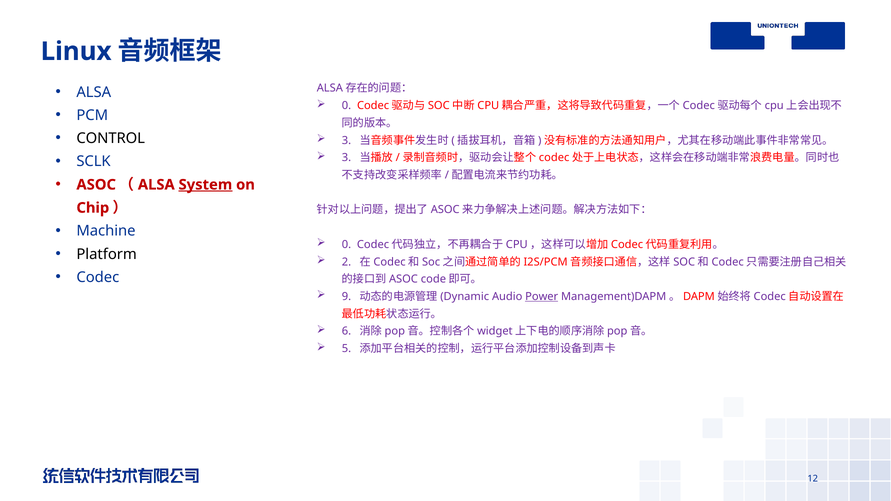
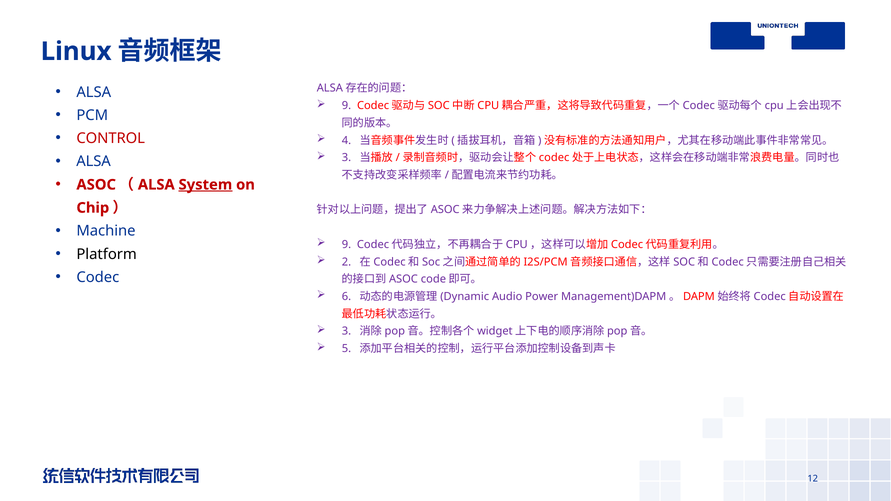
0 at (347, 106): 0 -> 9
CONTROL colour: black -> red
3 at (347, 140): 3 -> 4
SCLK at (94, 162): SCLK -> ALSA
0 at (347, 245): 0 -> 9
9: 9 -> 6
Power underline: present -> none
6 at (347, 331): 6 -> 3
